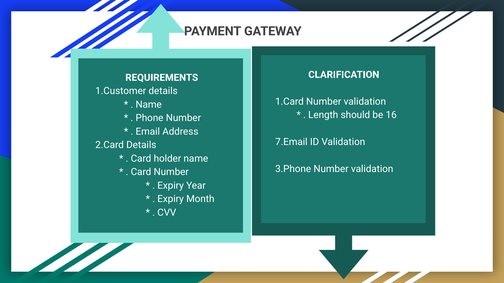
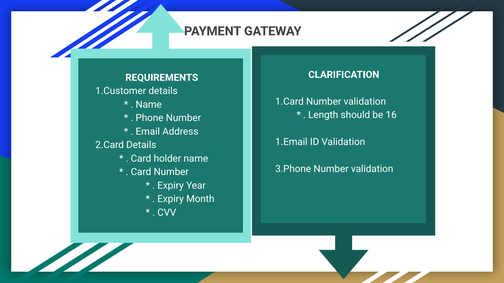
7.Email: 7.Email -> 1.Email
